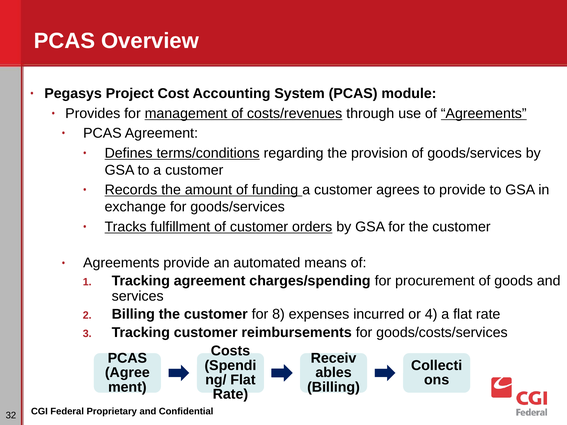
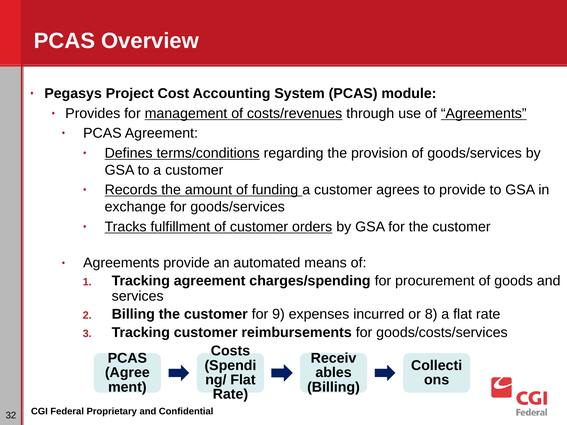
8: 8 -> 9
4: 4 -> 8
